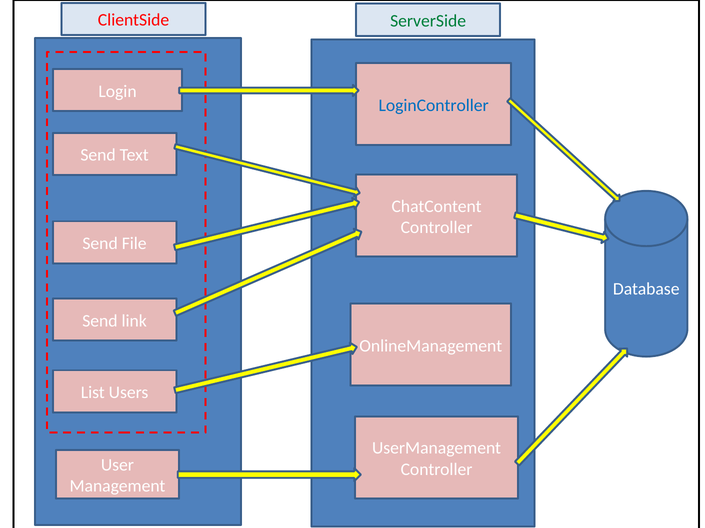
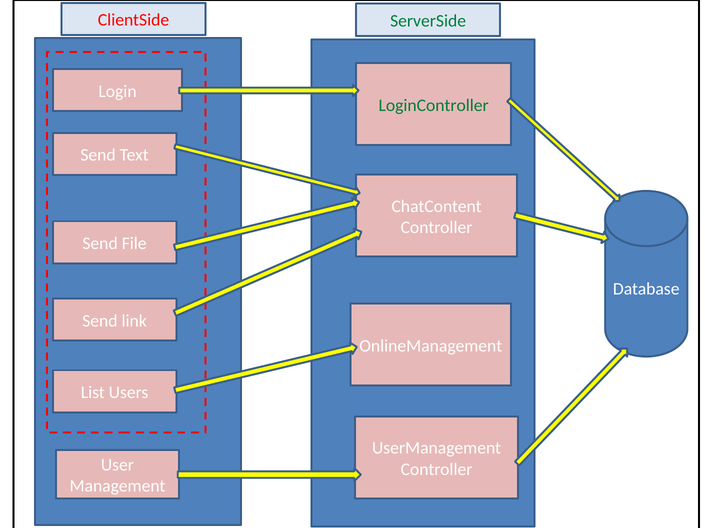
LoginController colour: blue -> green
